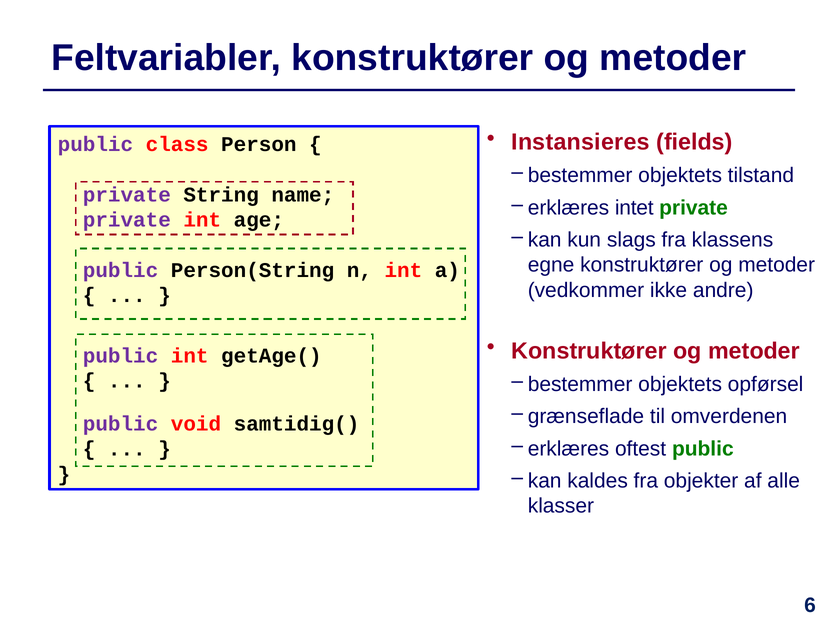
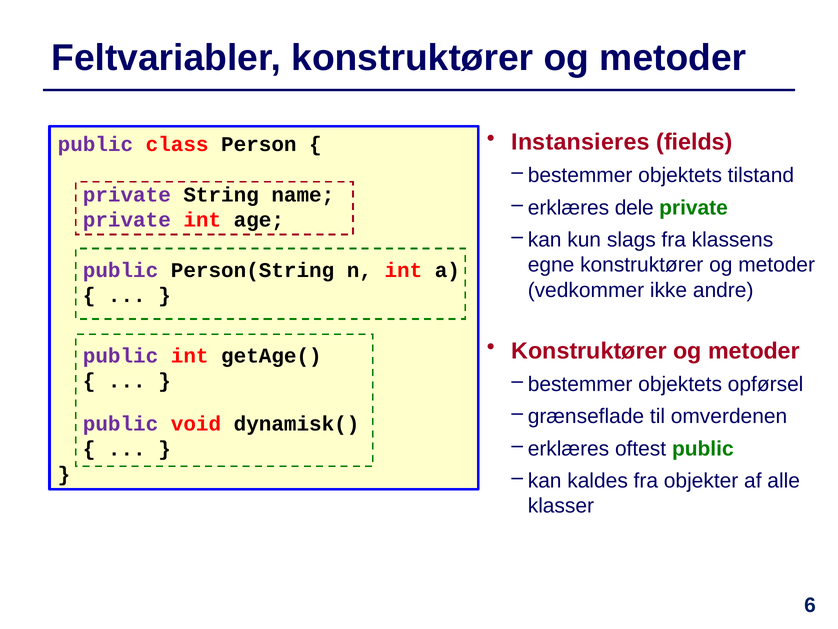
intet: intet -> dele
samtidig(: samtidig( -> dynamisk(
